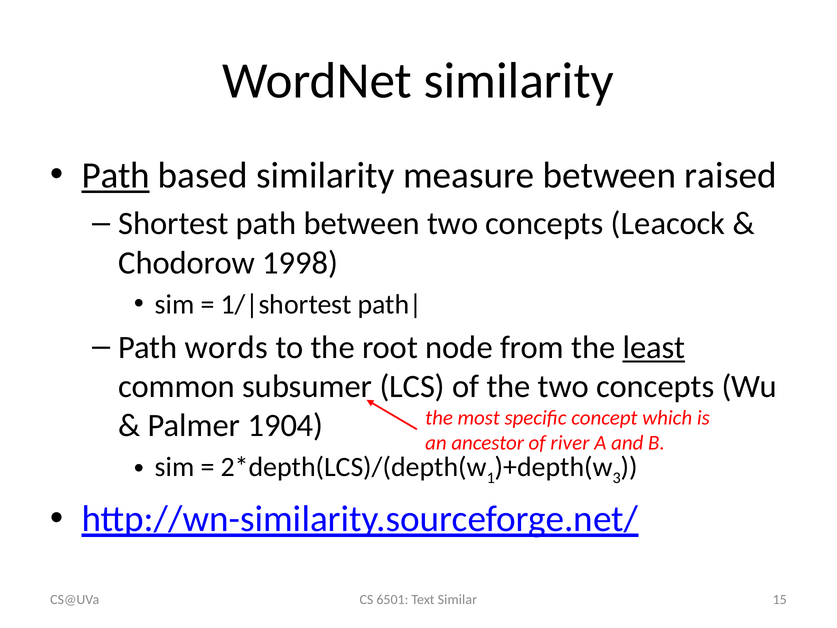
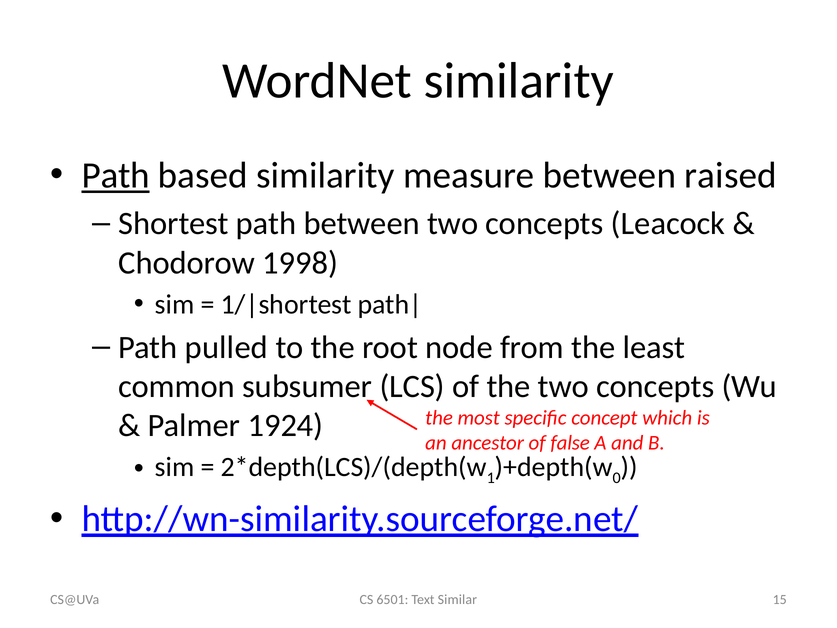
words: words -> pulled
least underline: present -> none
1904: 1904 -> 1924
river: river -> false
3: 3 -> 0
